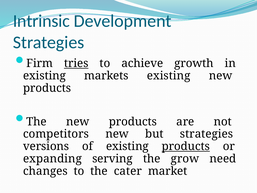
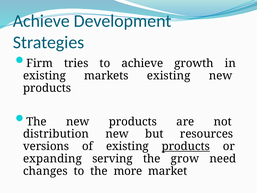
Intrinsic at (41, 21): Intrinsic -> Achieve
tries underline: present -> none
competitors: competitors -> distribution
but strategies: strategies -> resources
cater: cater -> more
